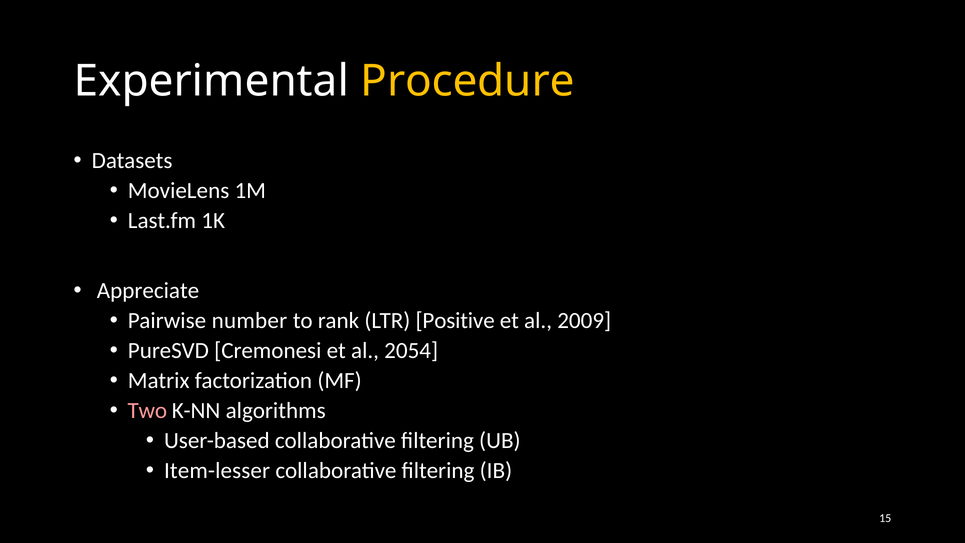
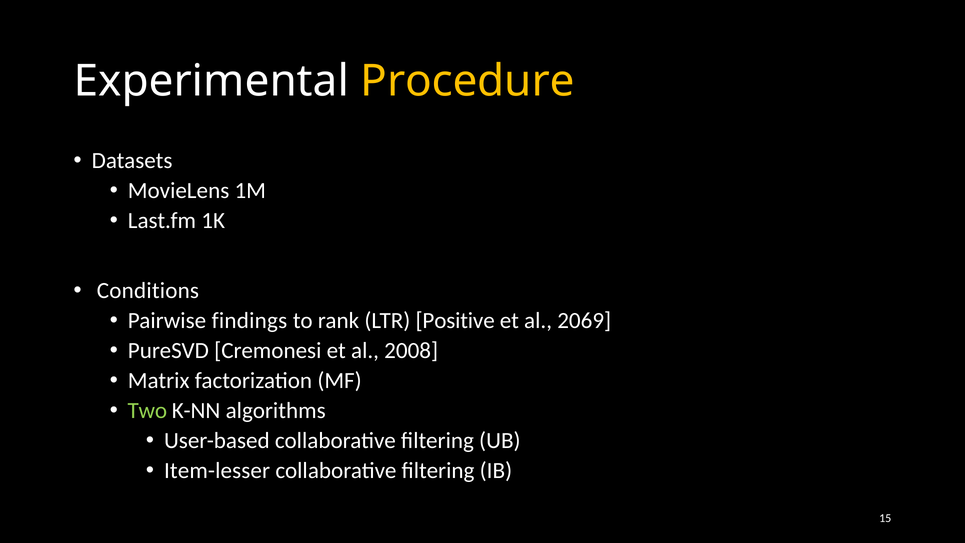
Appreciate: Appreciate -> Conditions
number: number -> findings
2009: 2009 -> 2069
2054: 2054 -> 2008
Two colour: pink -> light green
